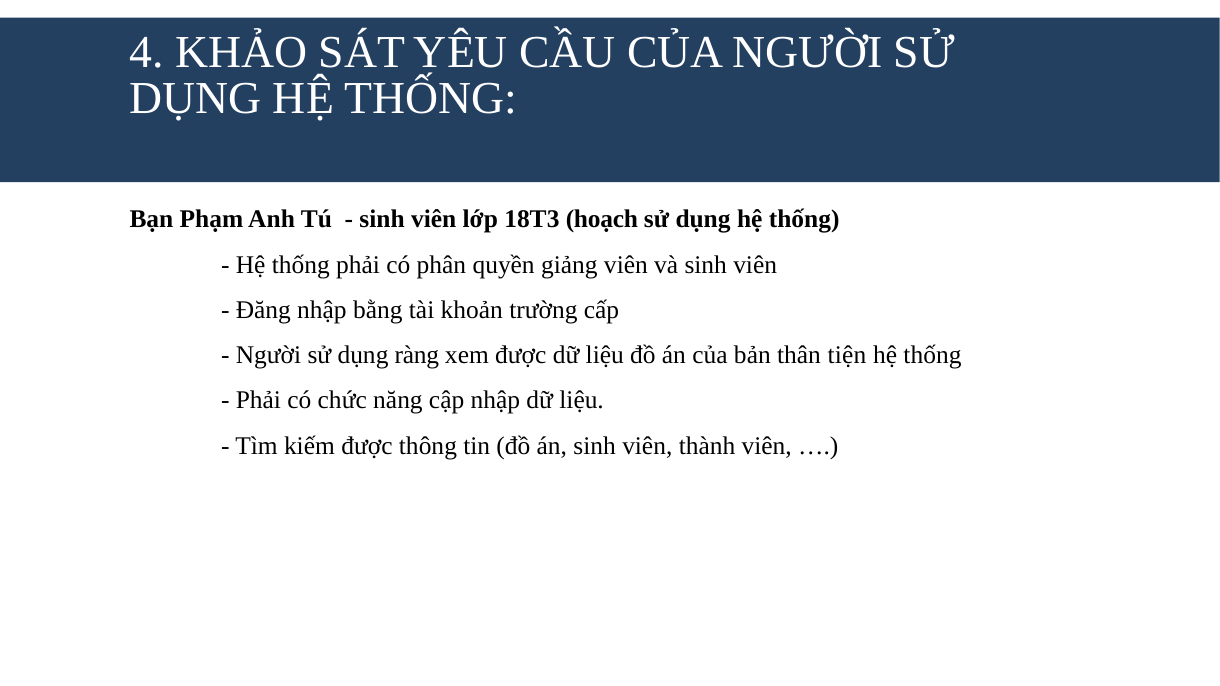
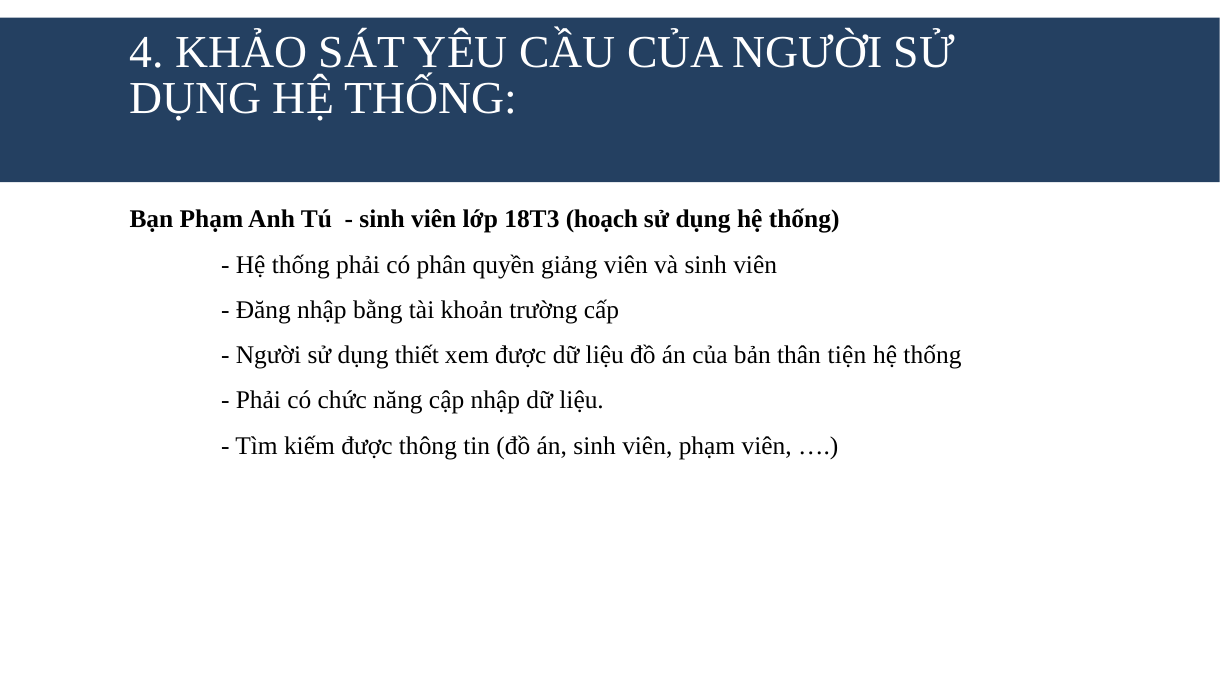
ràng: ràng -> thiết
viên thành: thành -> phạm
